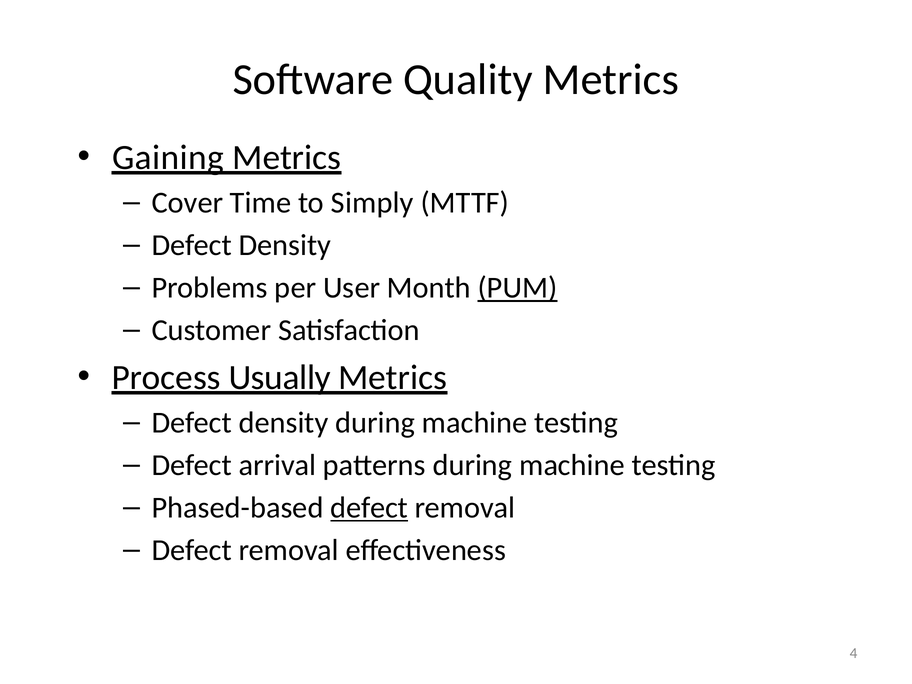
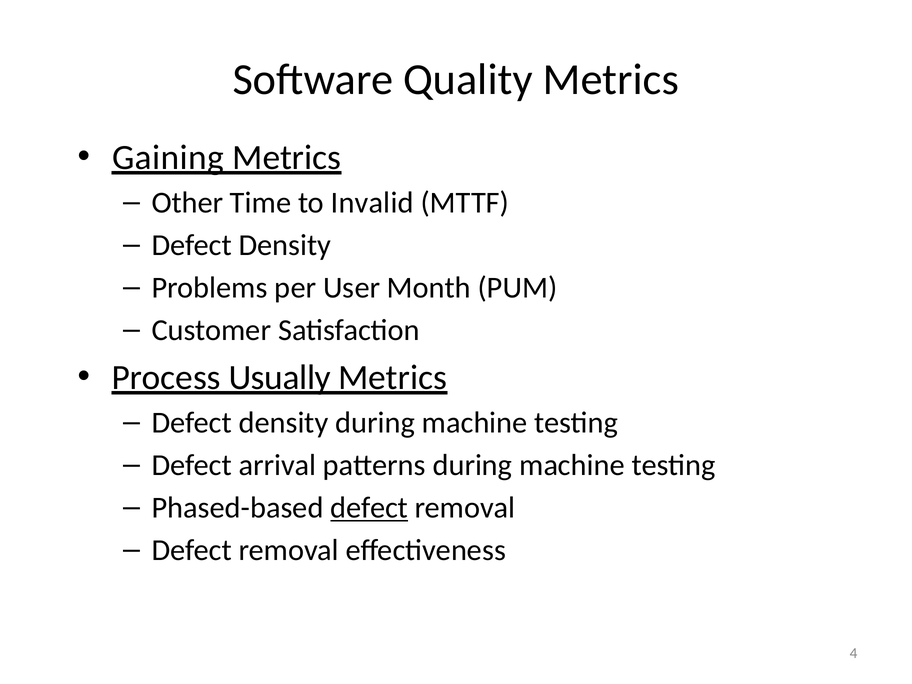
Cover: Cover -> Other
Simply: Simply -> Invalid
PUM underline: present -> none
